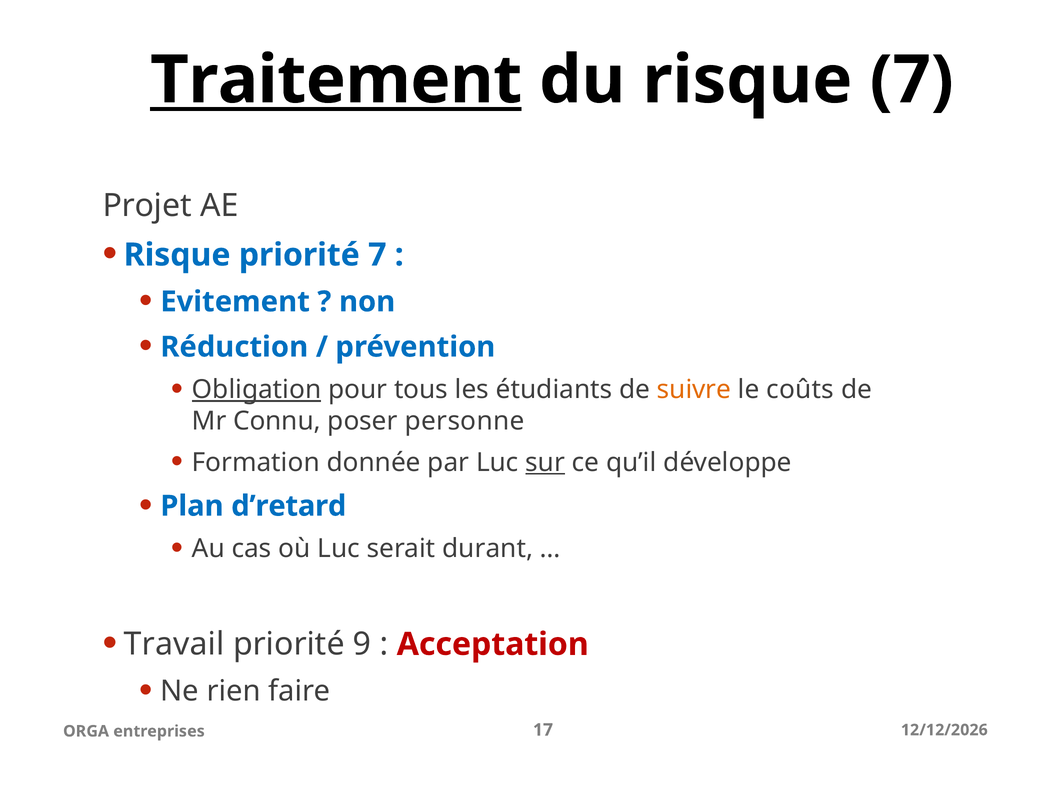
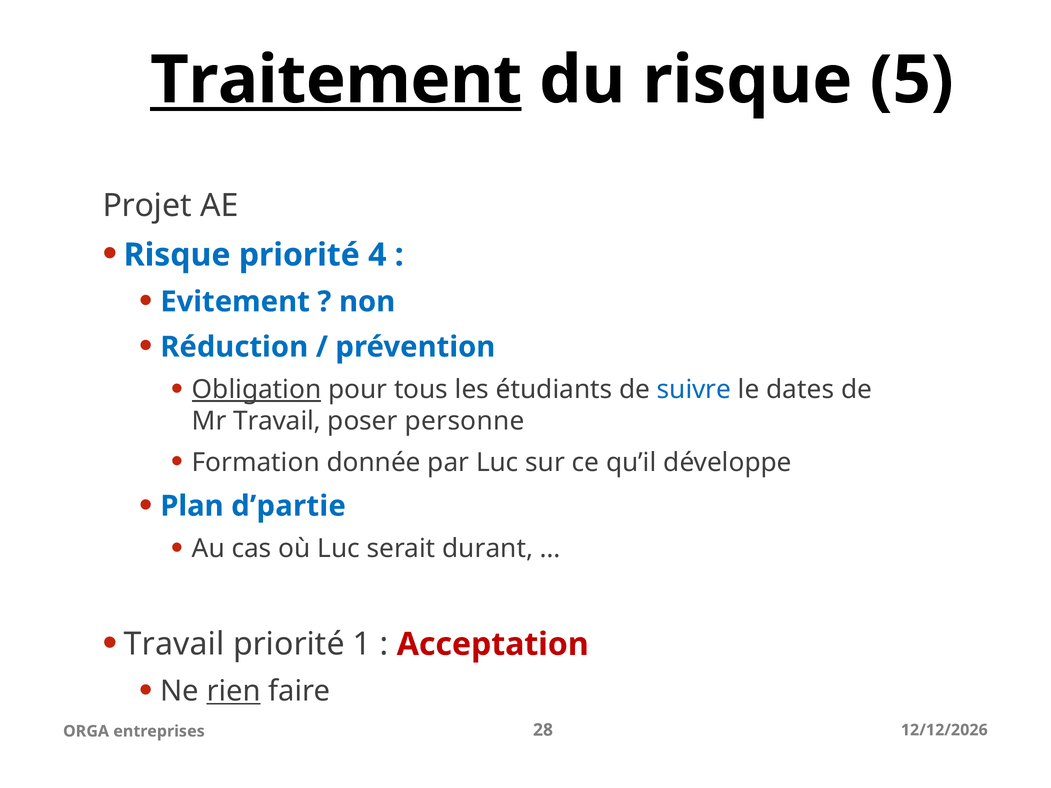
risque 7: 7 -> 5
priorité 7: 7 -> 4
suivre colour: orange -> blue
coûts: coûts -> dates
Mr Connu: Connu -> Travail
sur underline: present -> none
d’retard: d’retard -> d’partie
9: 9 -> 1
rien underline: none -> present
17: 17 -> 28
